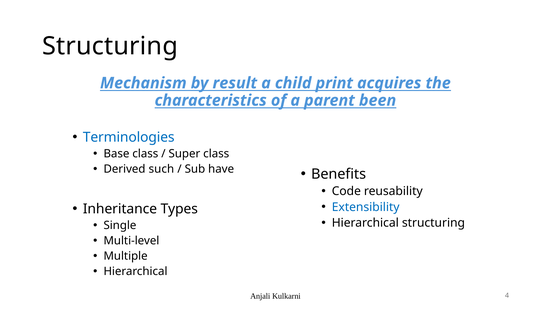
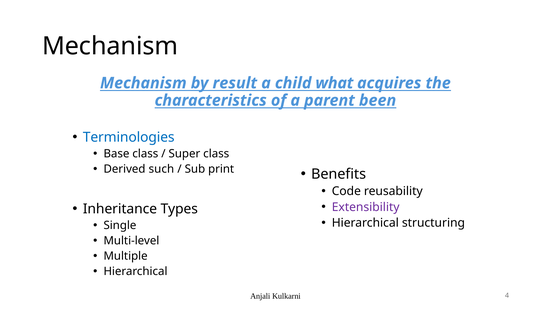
Structuring at (110, 46): Structuring -> Mechanism
print: print -> what
have: have -> print
Extensibility colour: blue -> purple
